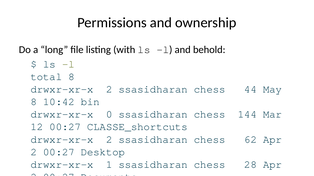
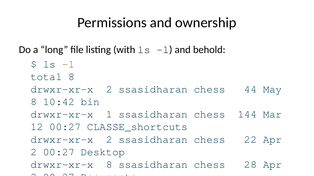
drwxr-xr-x 0: 0 -> 1
62: 62 -> 22
drwxr-xr-x 1: 1 -> 8
